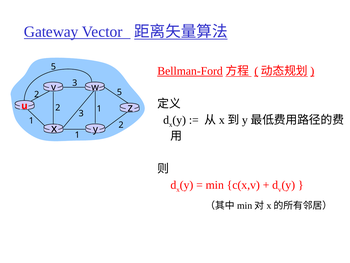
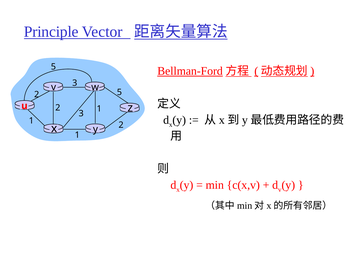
Gateway: Gateway -> Principle
